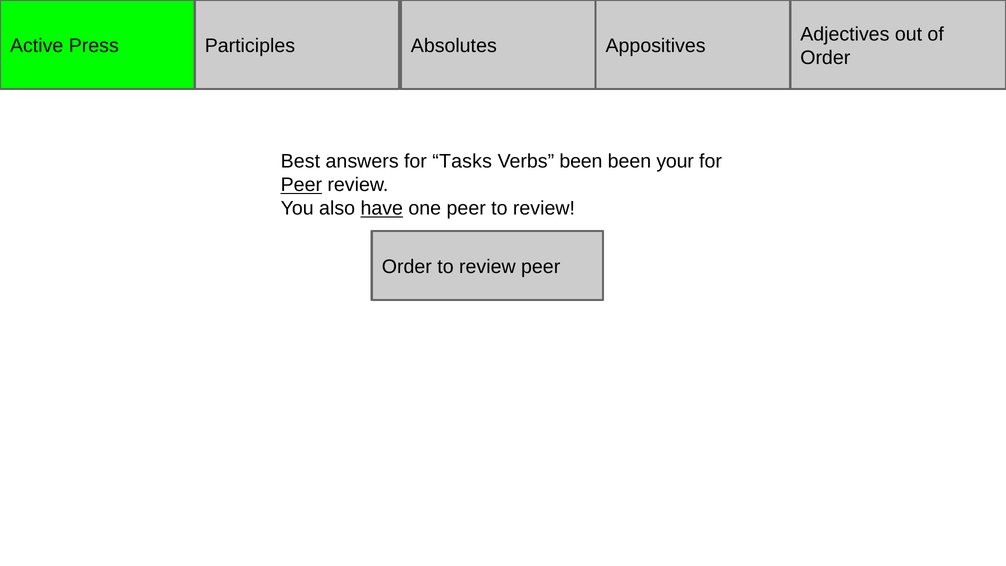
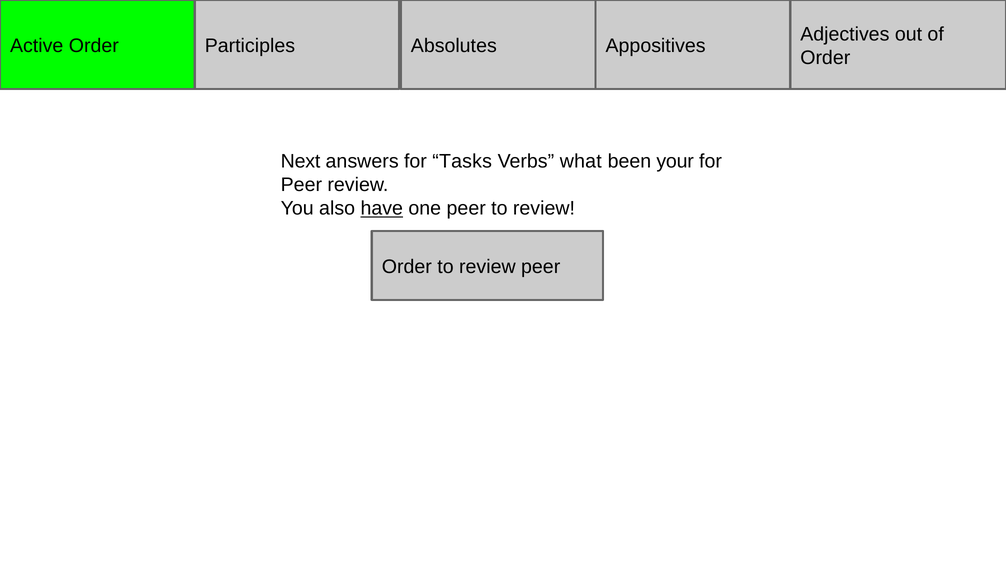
Active Press: Press -> Order
Best: Best -> Next
Verbs been: been -> what
Peer at (301, 185) underline: present -> none
